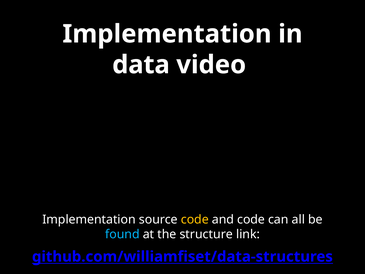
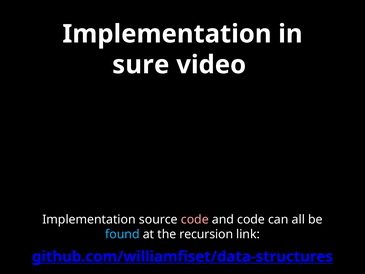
data: data -> sure
code at (195, 219) colour: yellow -> pink
structure: structure -> recursion
